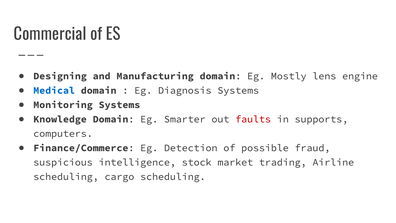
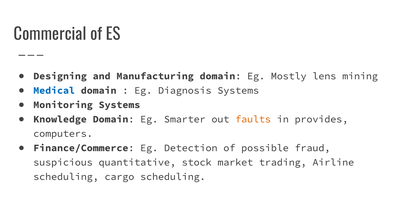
engine: engine -> mining
faults colour: red -> orange
supports: supports -> provides
intelligence: intelligence -> quantitative
